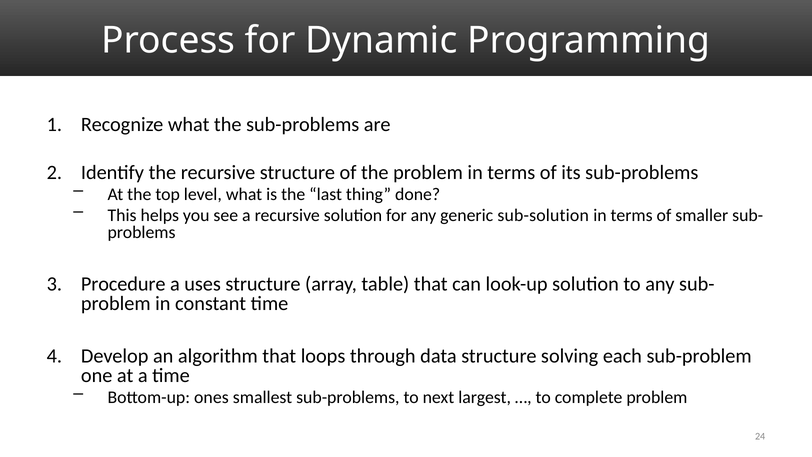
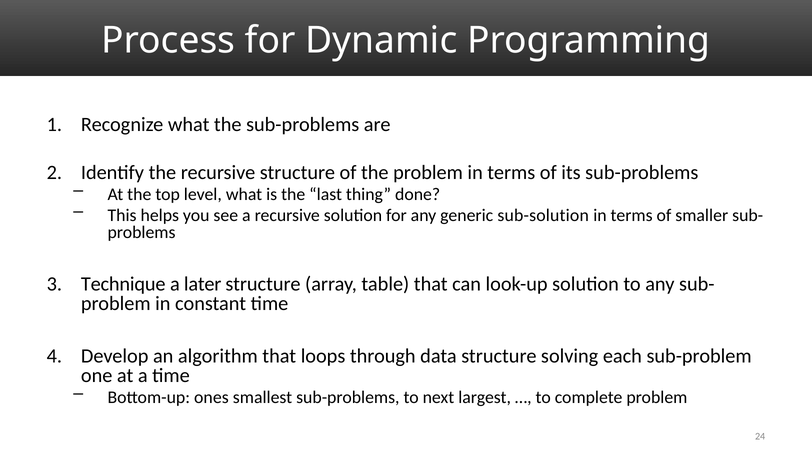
Procedure: Procedure -> Technique
uses: uses -> later
